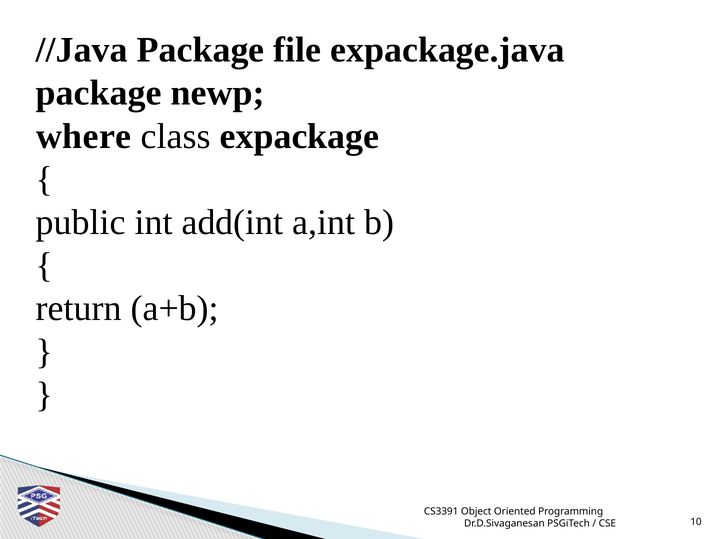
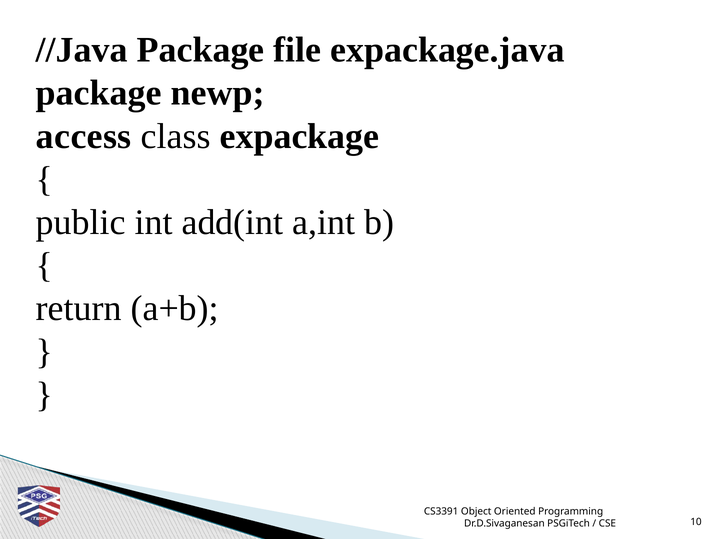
where: where -> access
